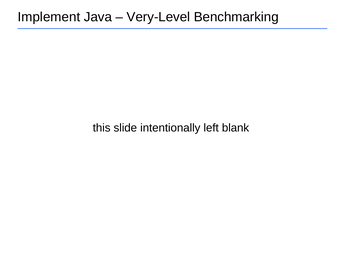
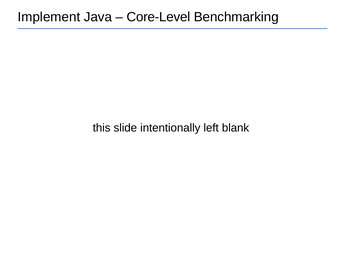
Very-Level: Very-Level -> Core-Level
